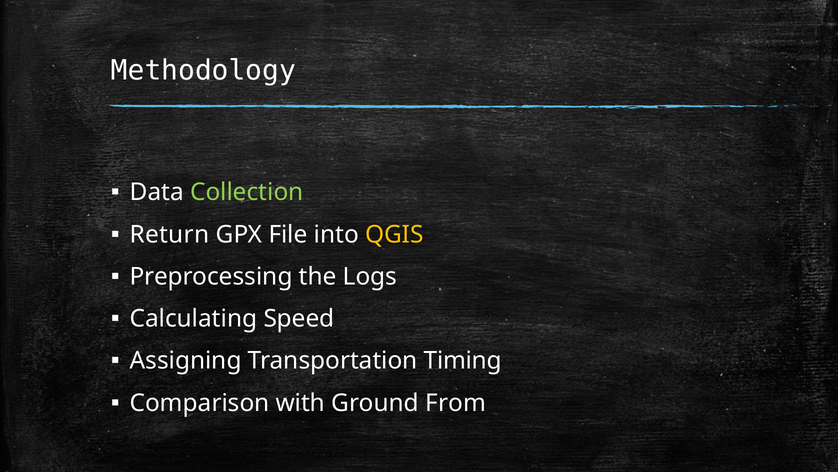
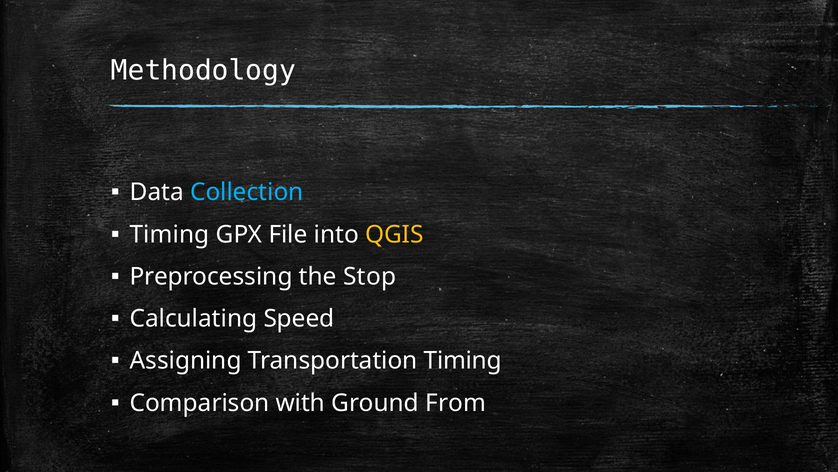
Collection colour: light green -> light blue
Return at (170, 234): Return -> Timing
Logs: Logs -> Stop
